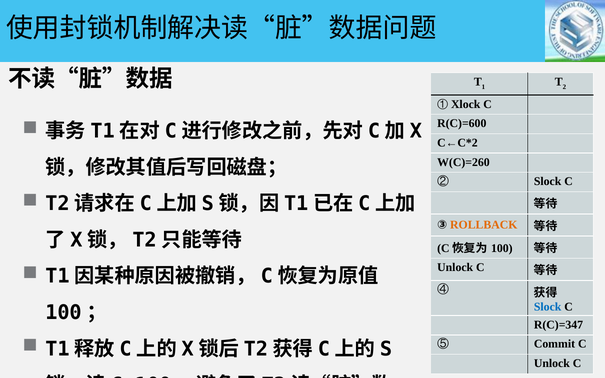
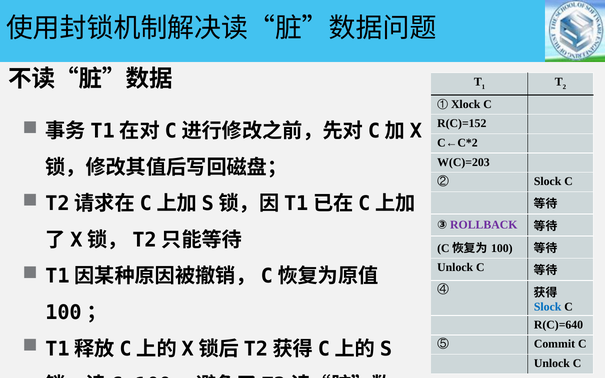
R(C)=600: R(C)=600 -> R(C)=152
W(C)=260: W(C)=260 -> W(C)=203
ROLLBACK colour: orange -> purple
R(C)=347: R(C)=347 -> R(C)=640
